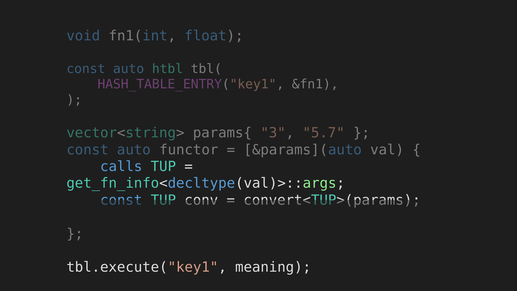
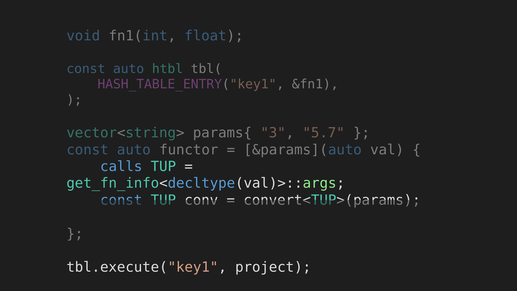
meaning: meaning -> project
